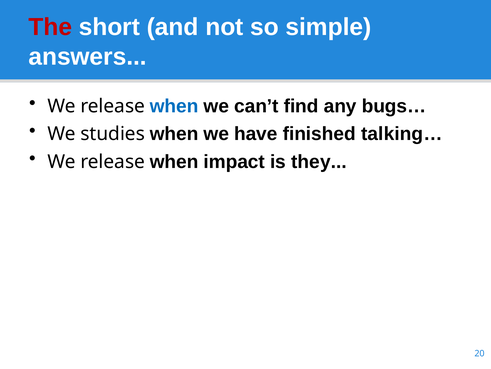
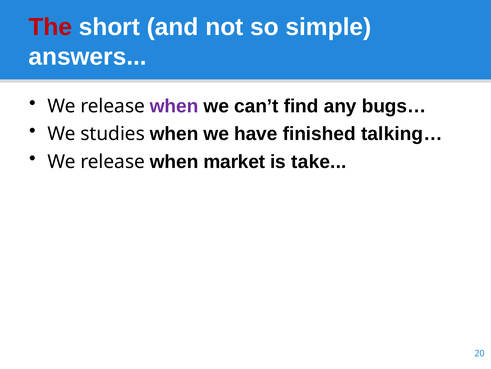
when at (174, 106) colour: blue -> purple
impact: impact -> market
they: they -> take
